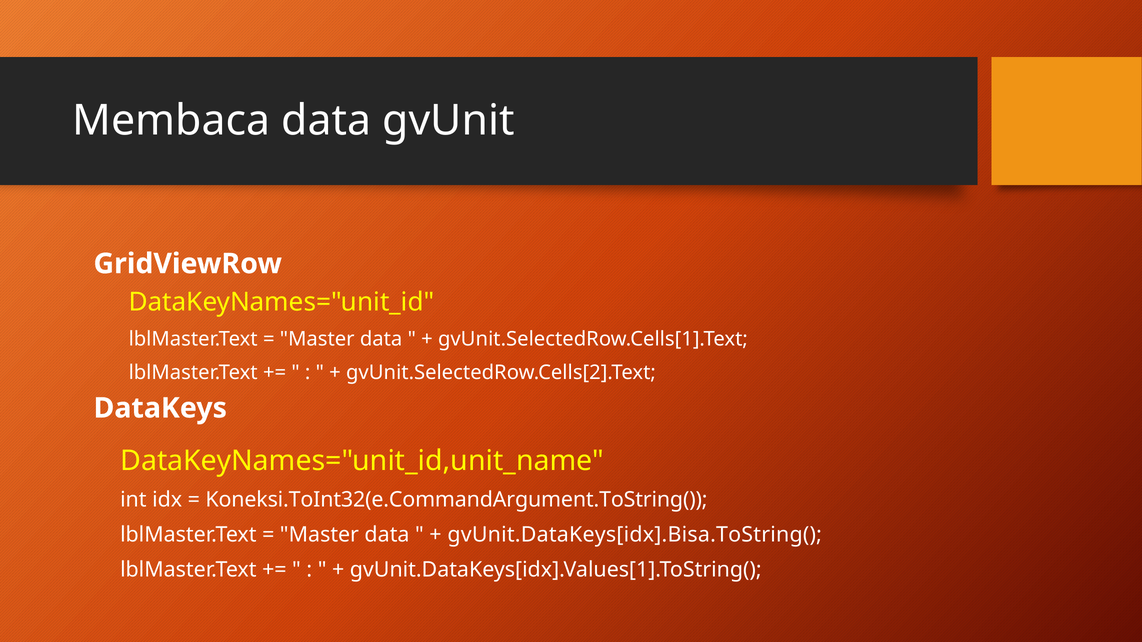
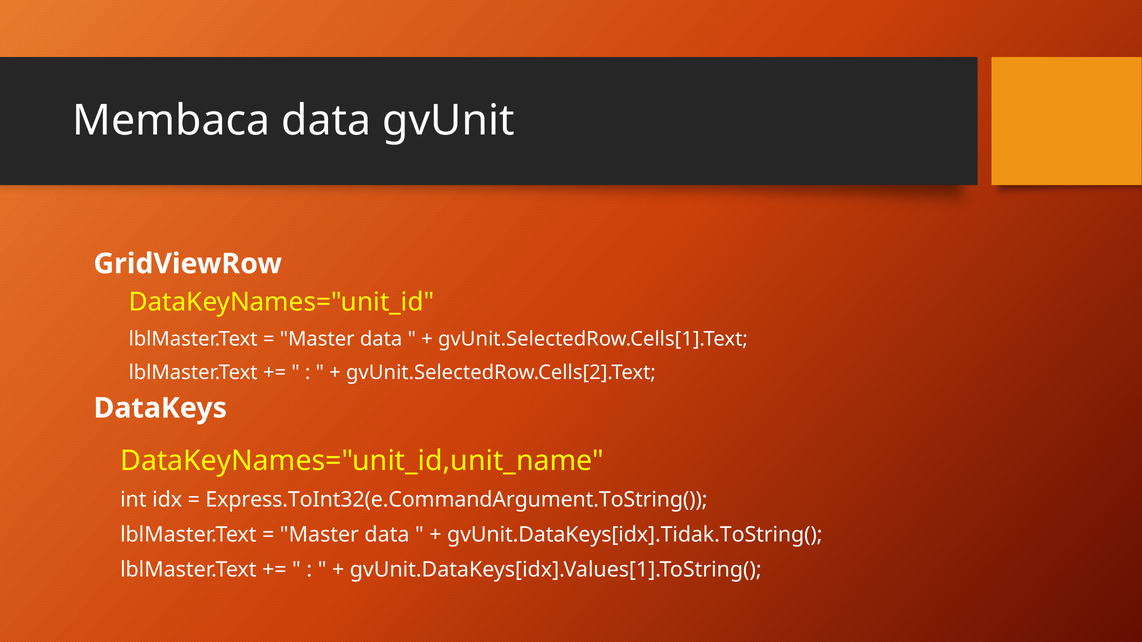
Koneksi.ToInt32(e.CommandArgument.ToString(: Koneksi.ToInt32(e.CommandArgument.ToString( -> Express.ToInt32(e.CommandArgument.ToString(
gvUnit.DataKeys[idx].Bisa.ToString(: gvUnit.DataKeys[idx].Bisa.ToString( -> gvUnit.DataKeys[idx].Tidak.ToString(
